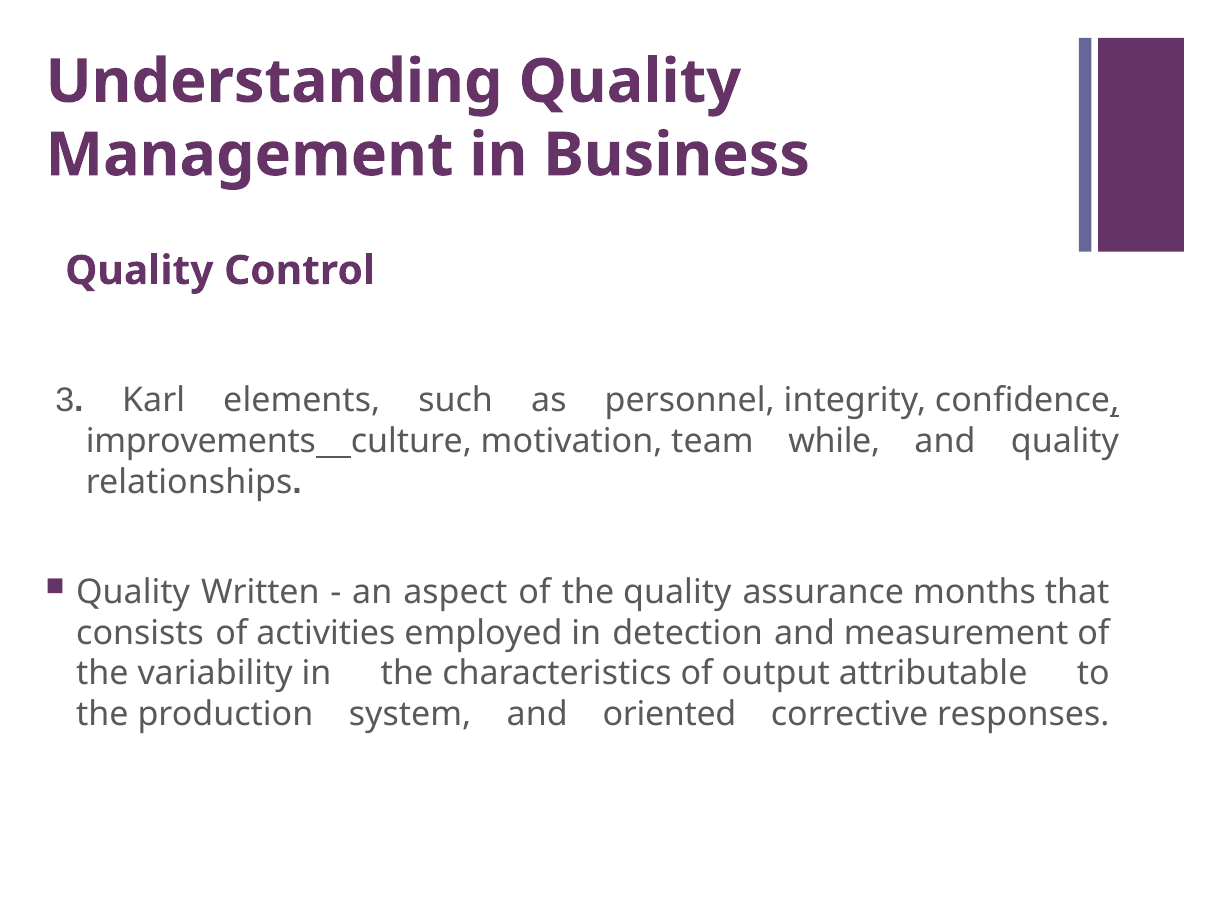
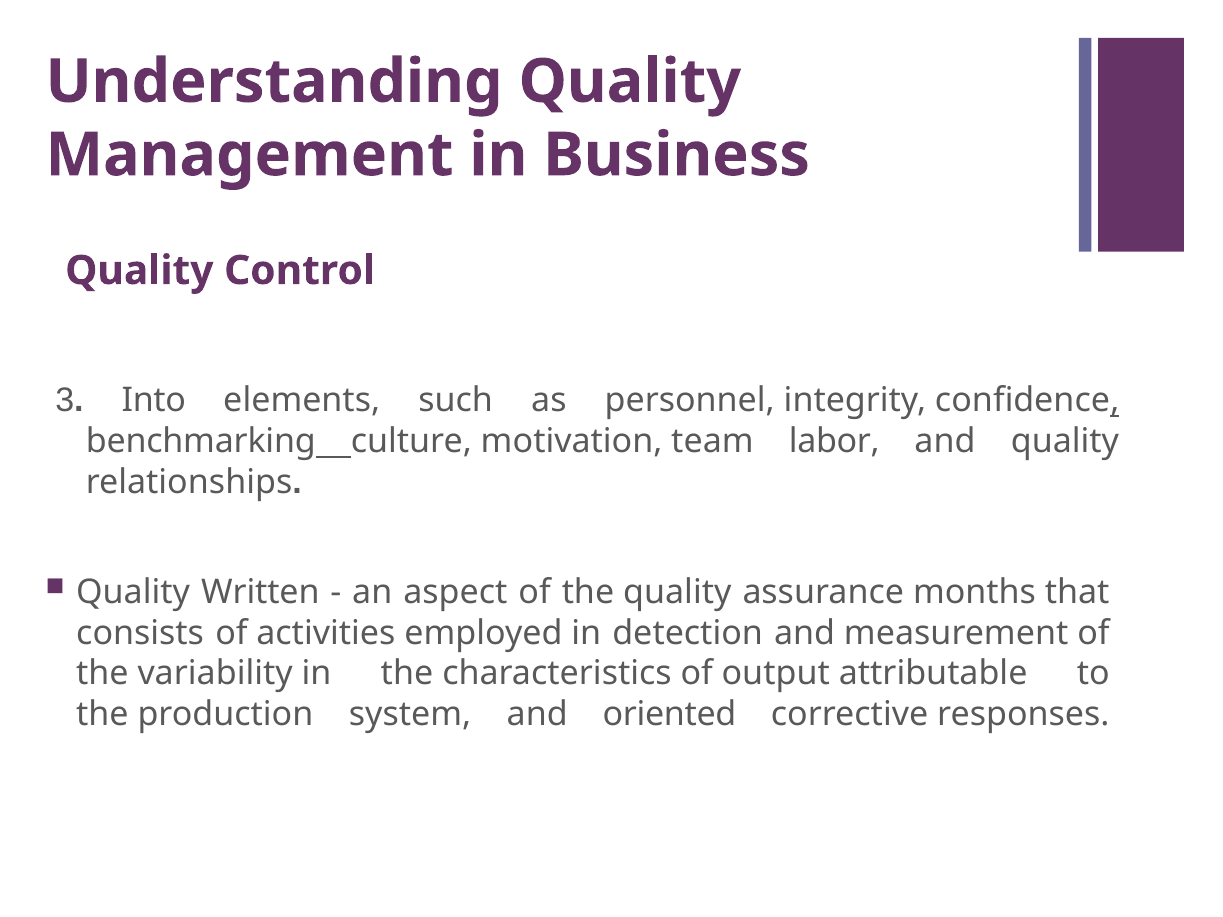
Karl: Karl -> Into
improvements: improvements -> benchmarking
while: while -> labor
